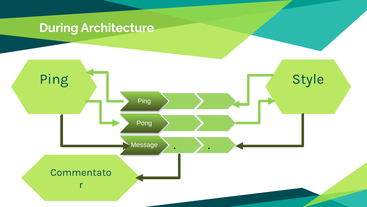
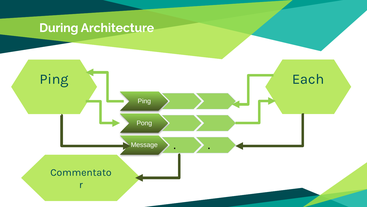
Style: Style -> Each
